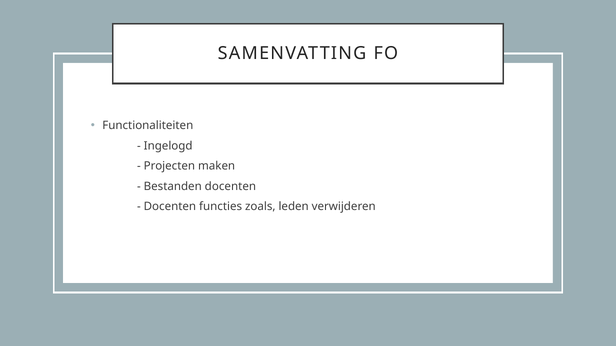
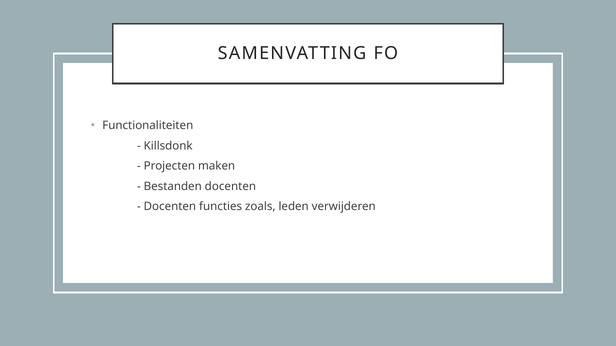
Ingelogd: Ingelogd -> Killsdonk
